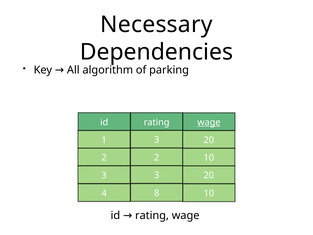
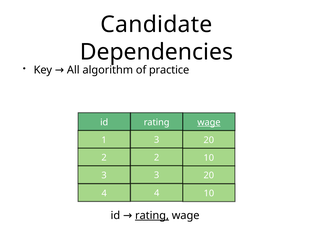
Necessary: Necessary -> Candidate
parking: parking -> practice
4 8: 8 -> 4
rating at (152, 215) underline: none -> present
